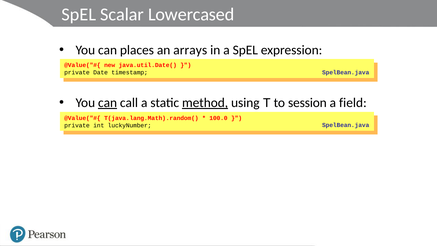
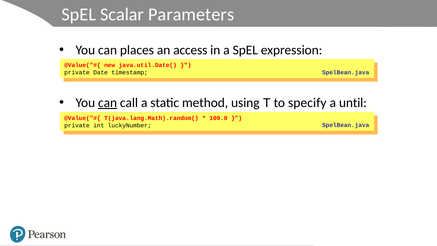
Lowercased: Lowercased -> Parameters
arrays: arrays -> access
method underline: present -> none
session: session -> specify
field: field -> until
